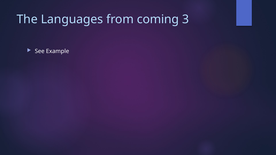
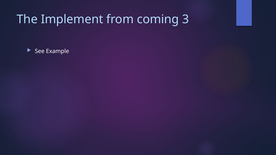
Languages: Languages -> Implement
